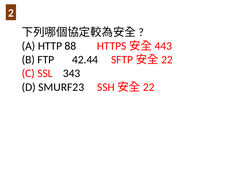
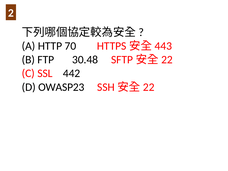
88: 88 -> 70
42.44: 42.44 -> 30.48
343: 343 -> 442
SMURF23: SMURF23 -> OWASP23
